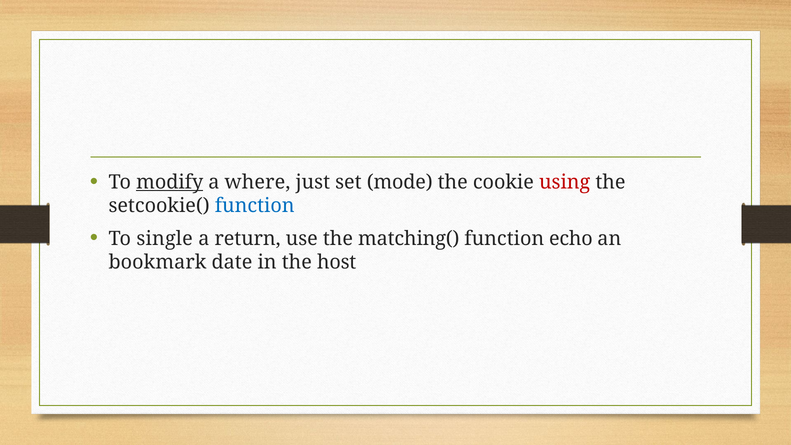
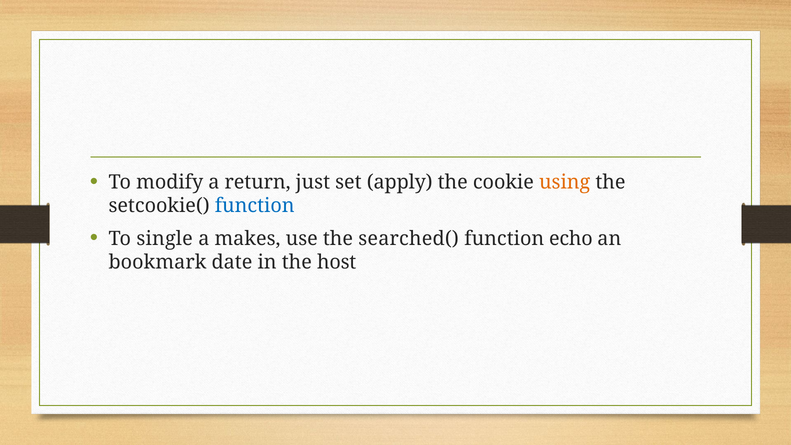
modify underline: present -> none
where: where -> return
mode: mode -> apply
using colour: red -> orange
return: return -> makes
matching(: matching( -> searched(
